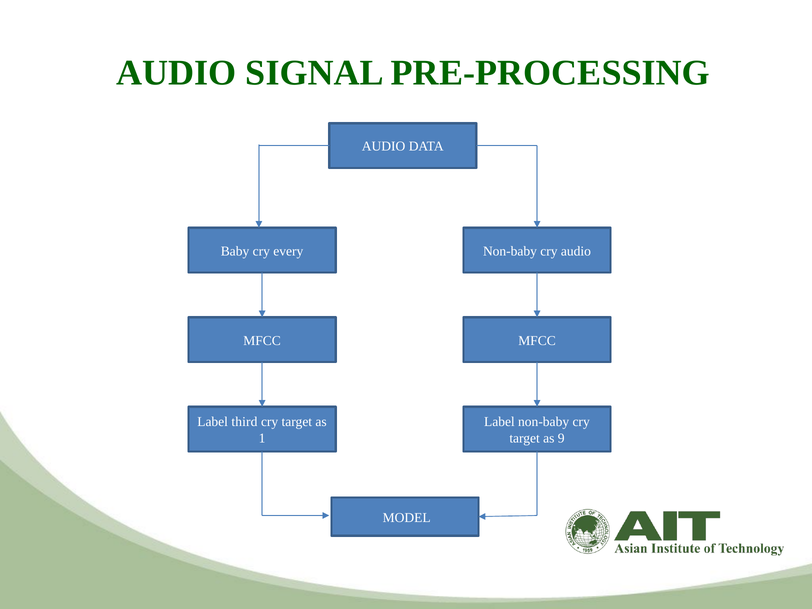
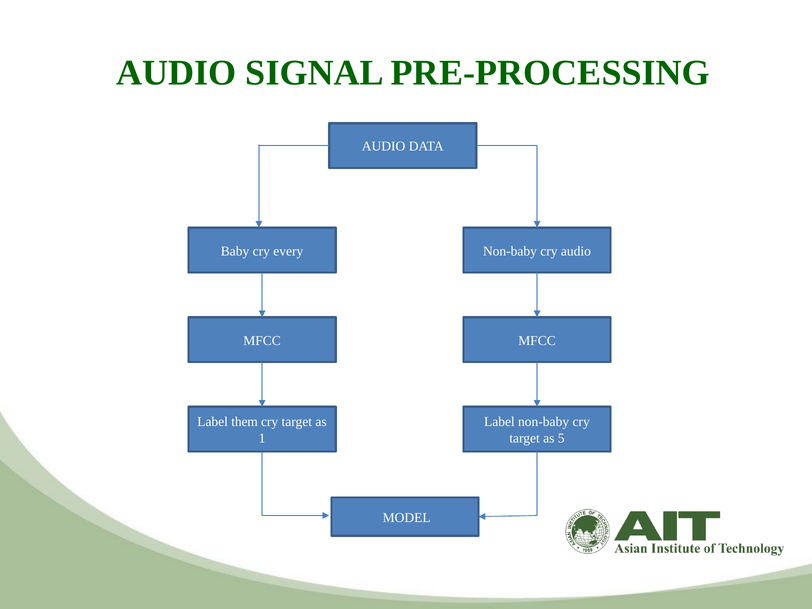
third: third -> them
9: 9 -> 5
